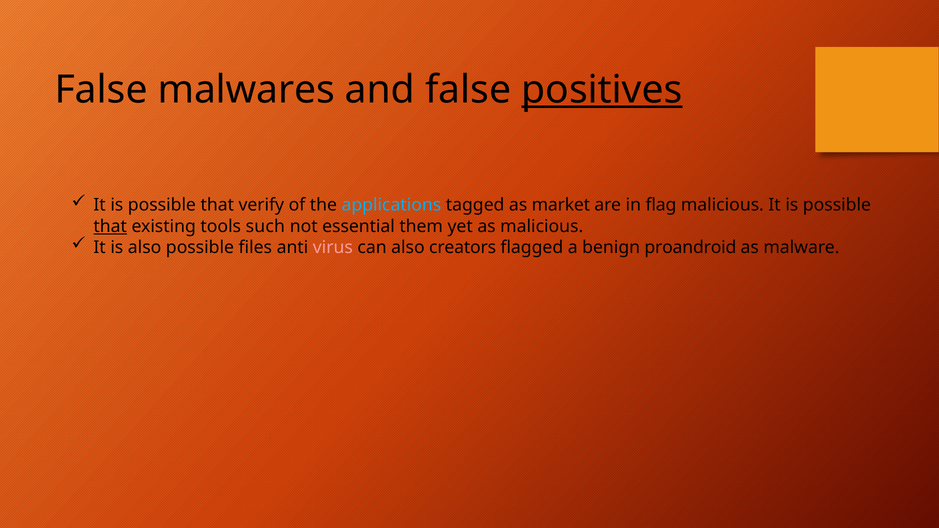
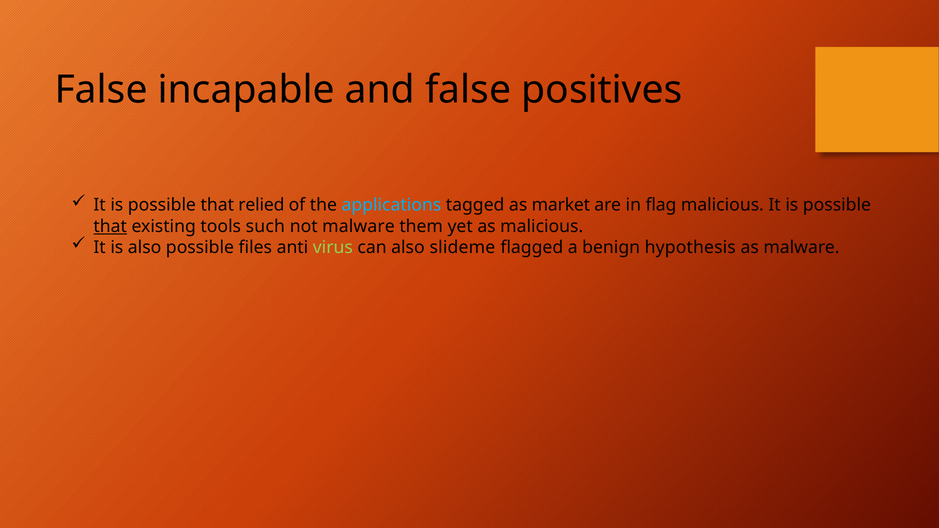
malwares: malwares -> incapable
positives underline: present -> none
verify: verify -> relied
not essential: essential -> malware
virus colour: pink -> light green
creators: creators -> slideme
proandroid: proandroid -> hypothesis
